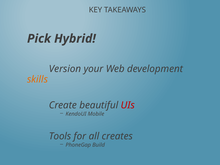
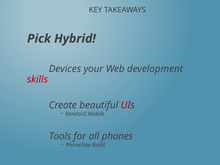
Version: Version -> Devices
skills colour: orange -> red
creates: creates -> phones
